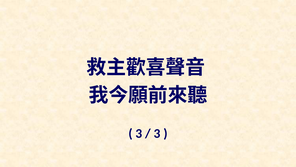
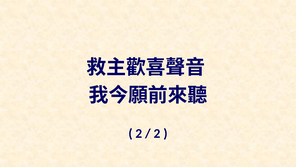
3 at (139, 133): 3 -> 2
3 at (157, 133): 3 -> 2
